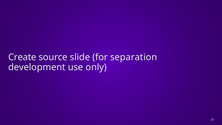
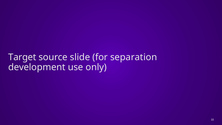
Create: Create -> Target
